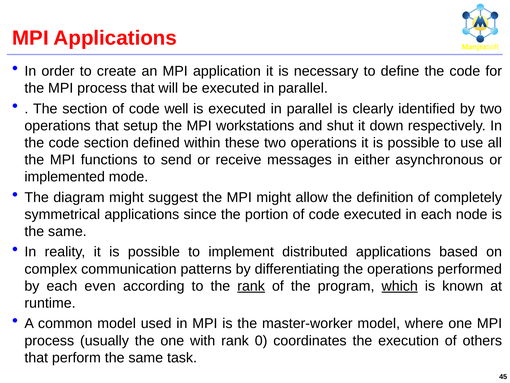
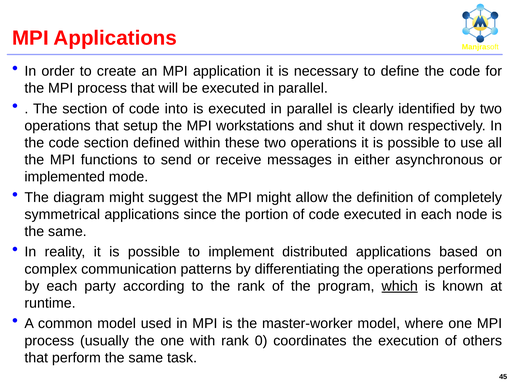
well: well -> into
even: even -> party
rank at (251, 286) underline: present -> none
